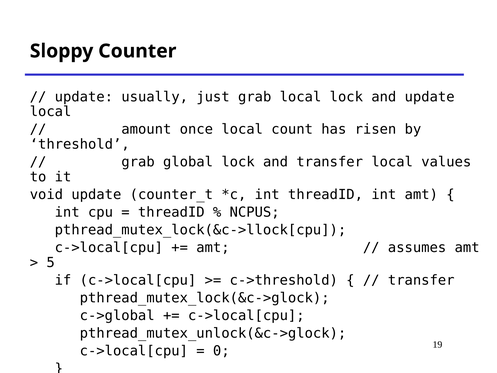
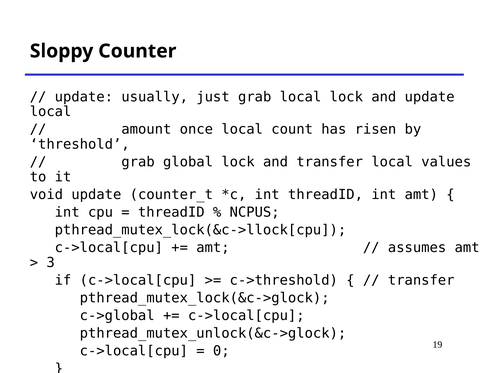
5: 5 -> 3
